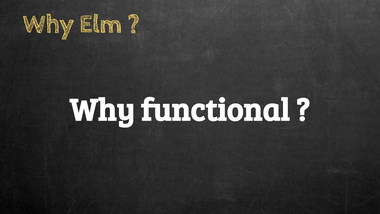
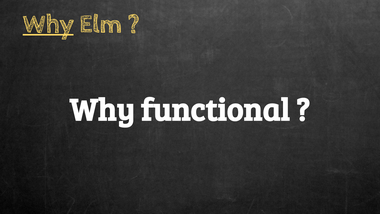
Why at (48, 24) underline: none -> present
